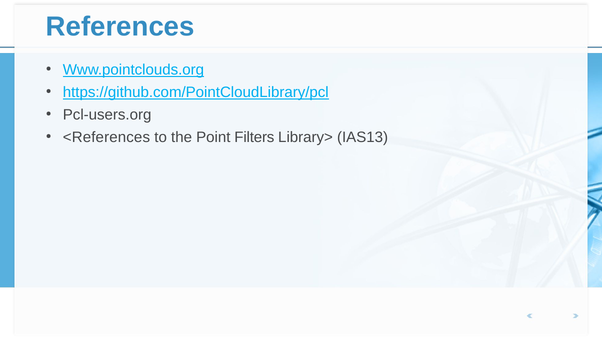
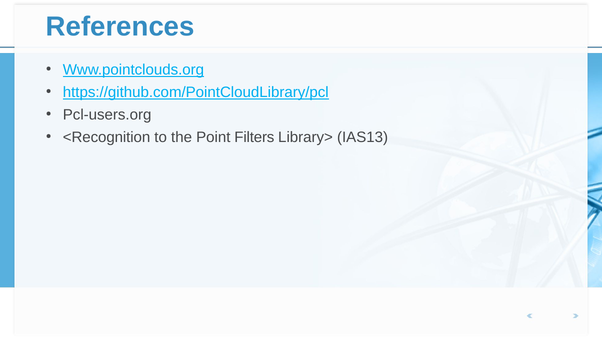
<References: <References -> <Recognition
